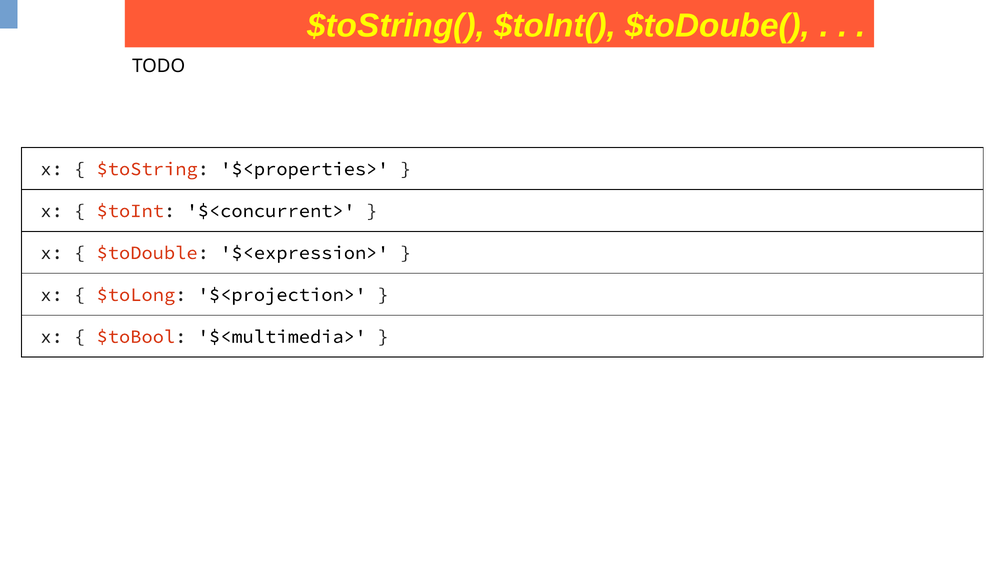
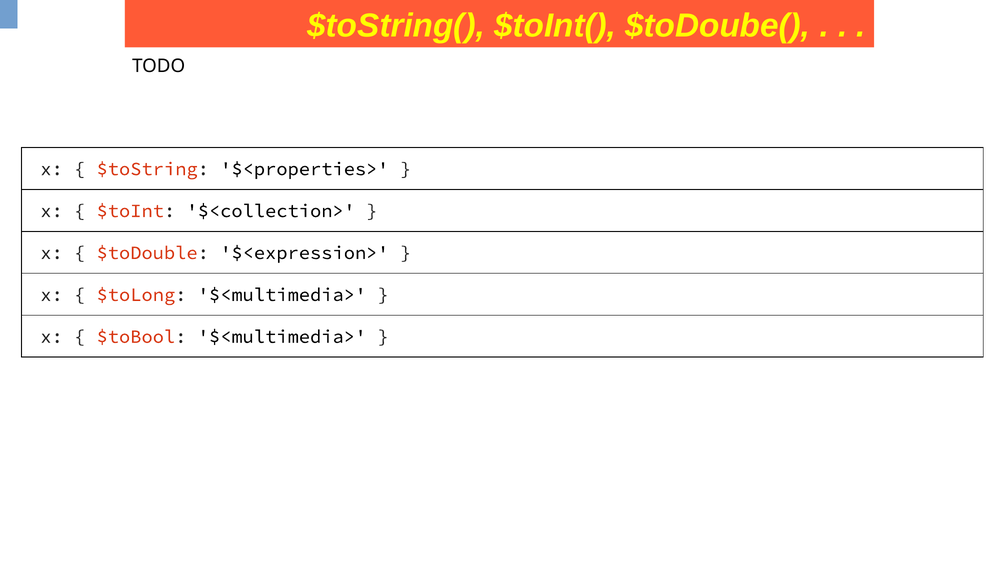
$<concurrent>: $<concurrent> -> $<collection>
$toLong $<projection>: $<projection> -> $<multimedia>
